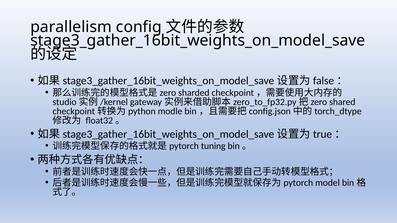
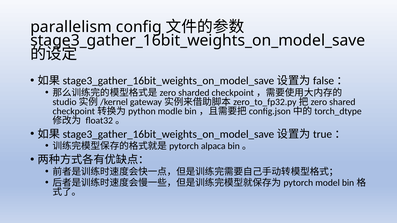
tuning: tuning -> alpaca
